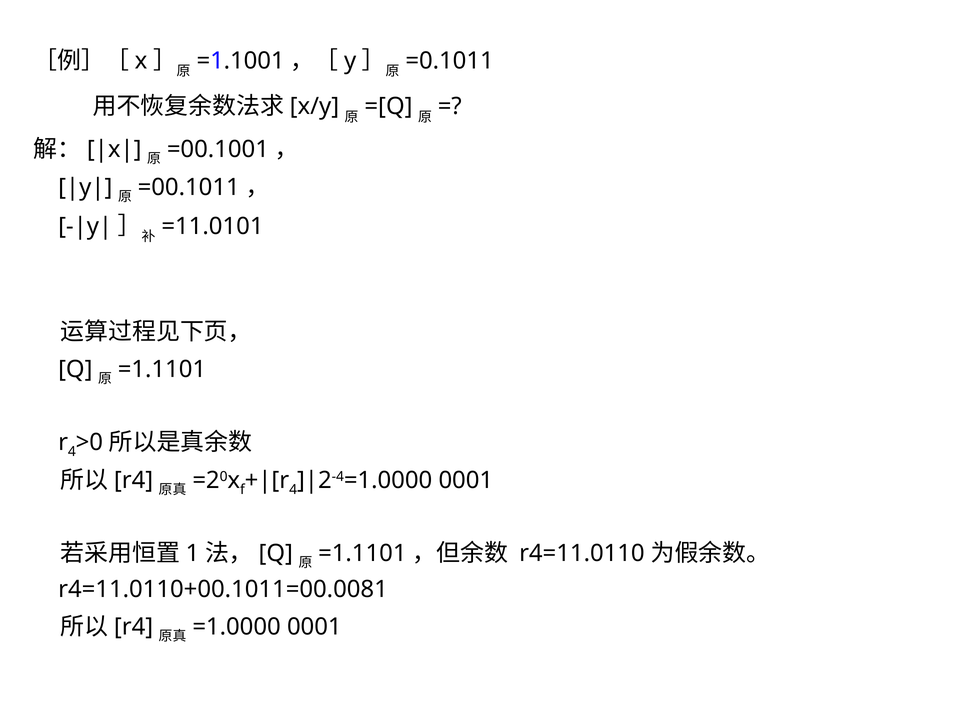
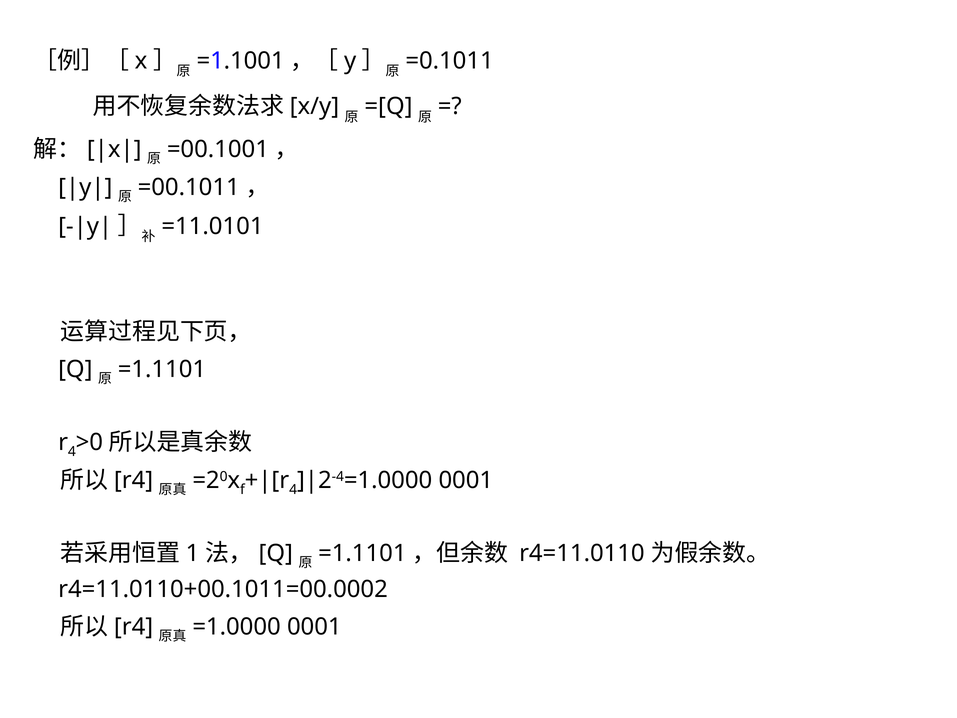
r4=11.0110+00.1011=00.0081: r4=11.0110+00.1011=00.0081 -> r4=11.0110+00.1011=00.0002
